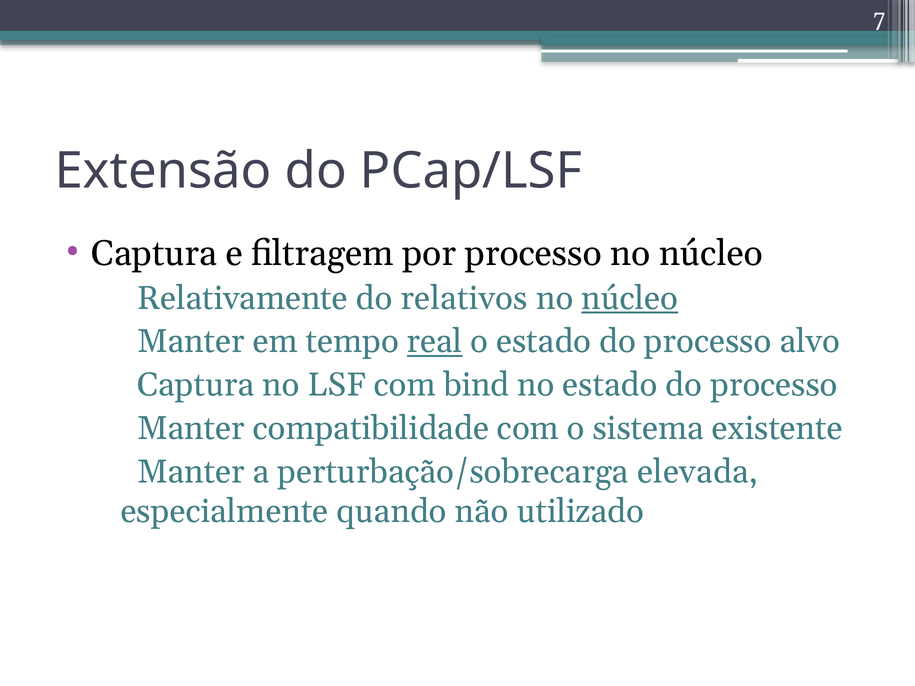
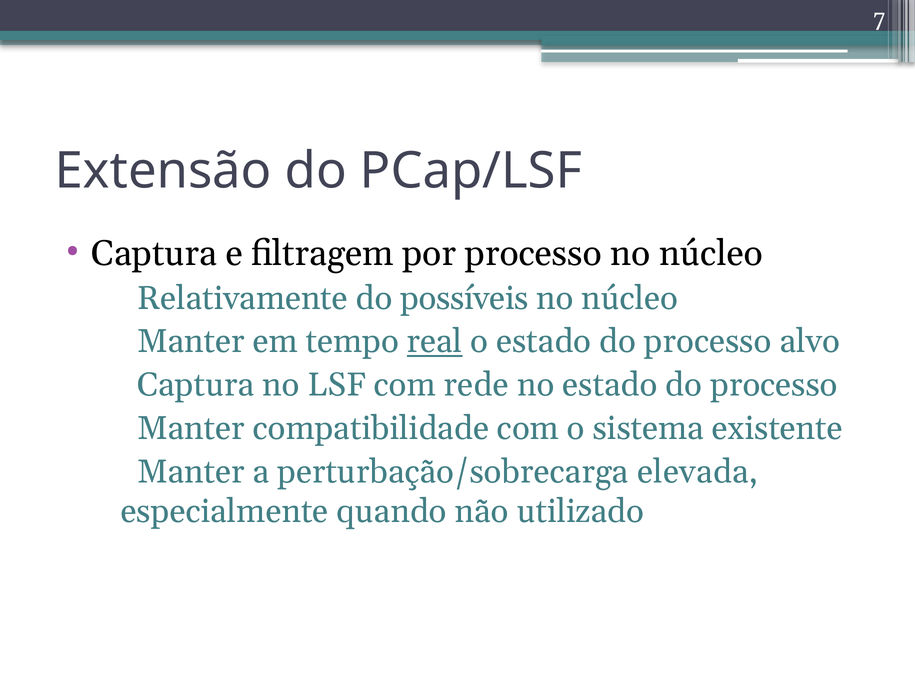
relativos: relativos -> possíveis
núcleo at (630, 298) underline: present -> none
bind: bind -> rede
